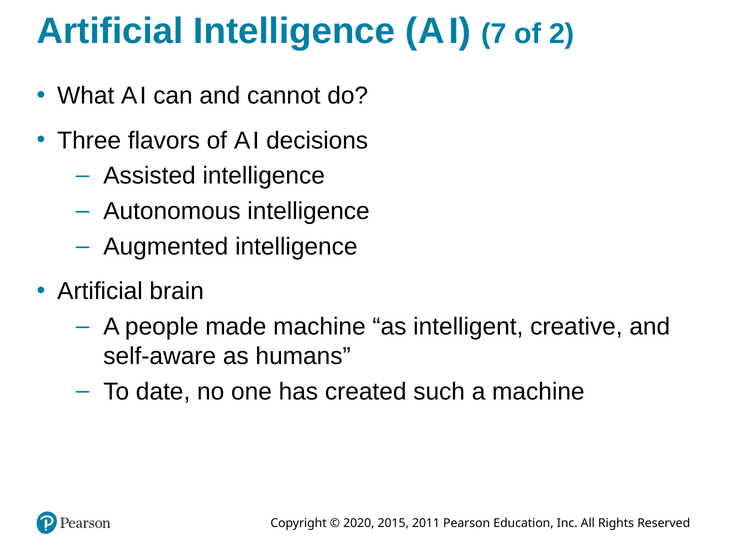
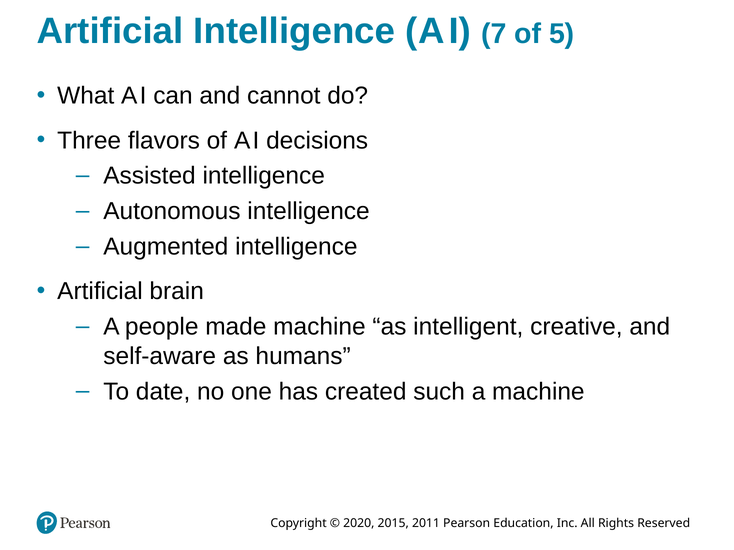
2: 2 -> 5
